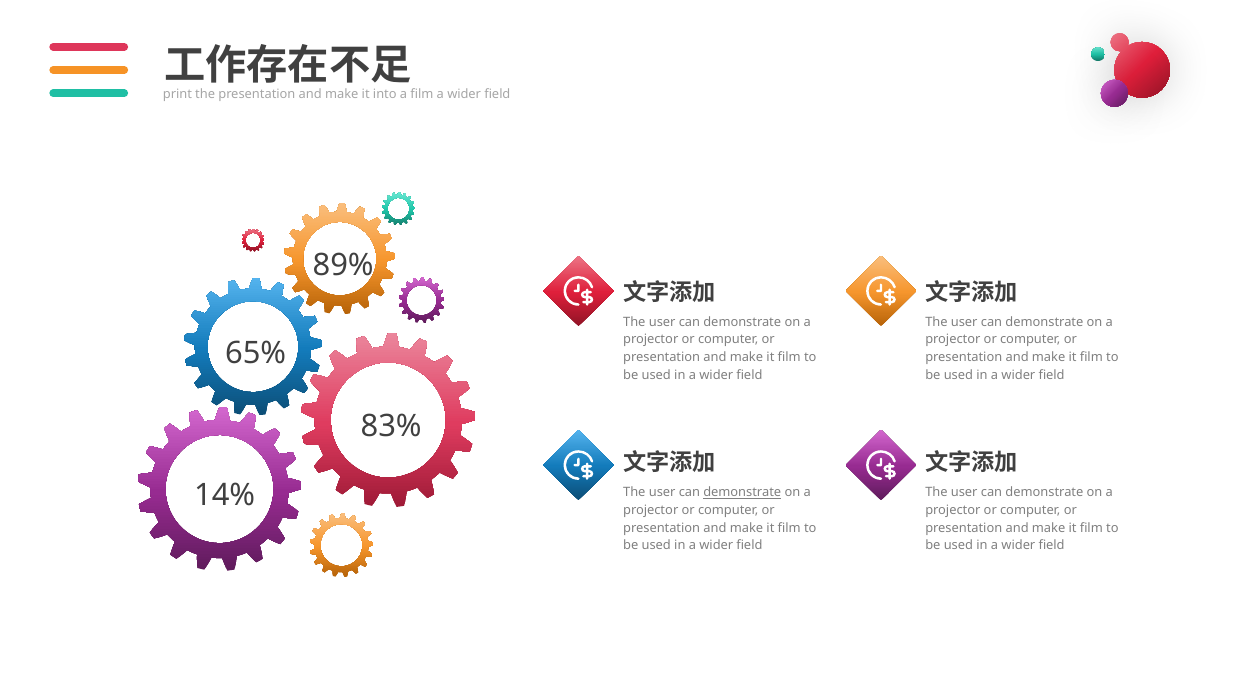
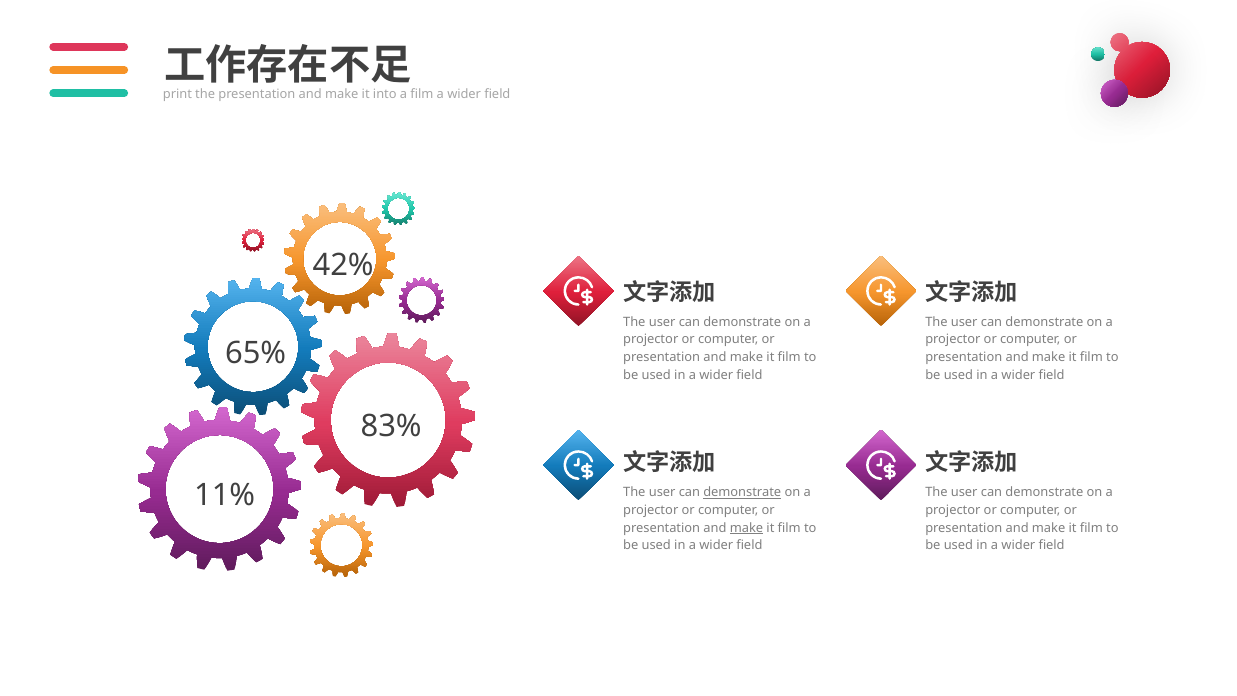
89%: 89% -> 42%
14%: 14% -> 11%
make at (746, 528) underline: none -> present
